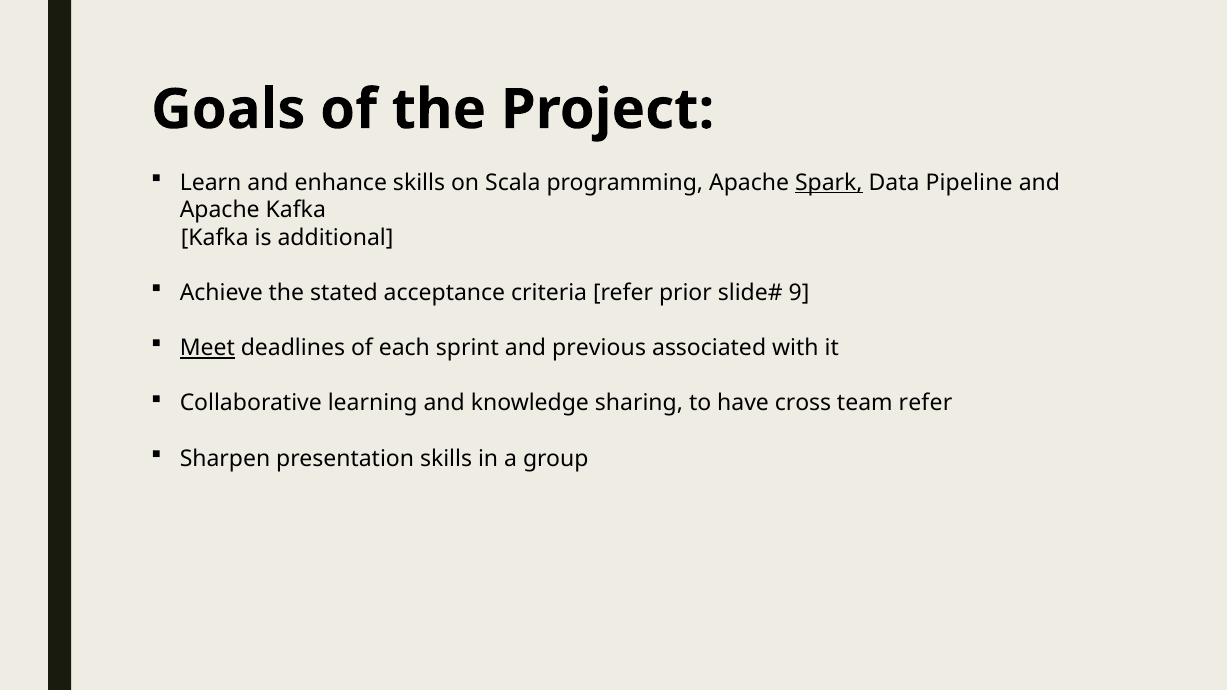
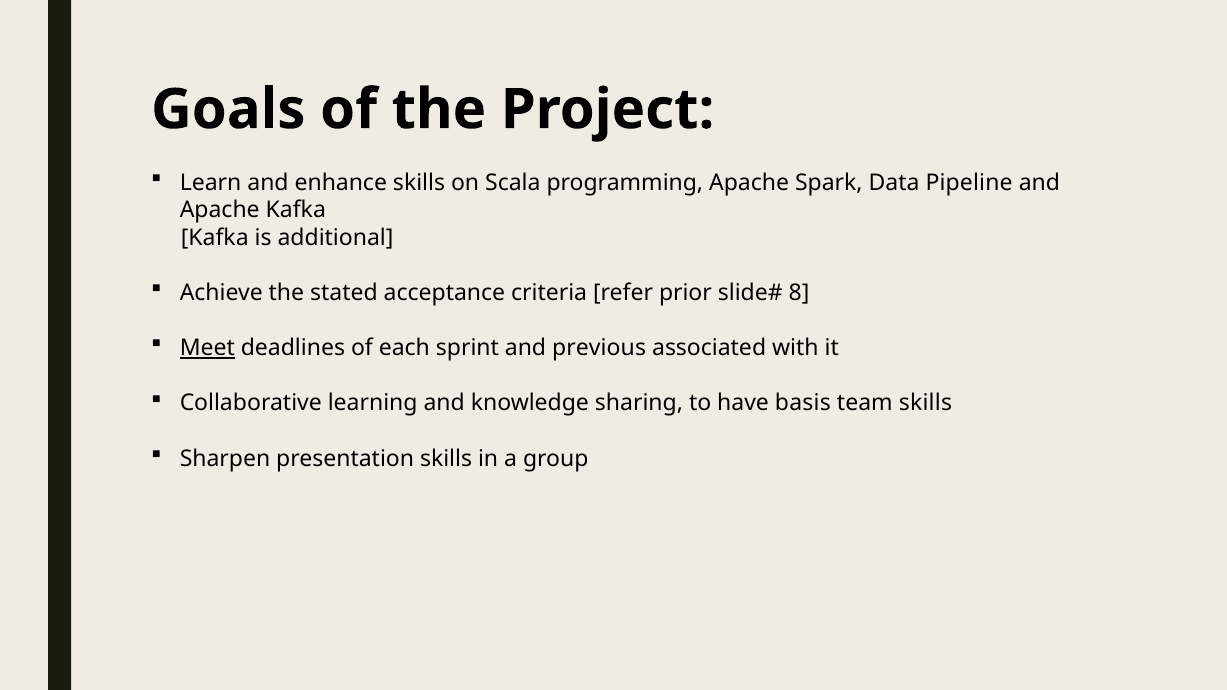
Spark underline: present -> none
9: 9 -> 8
cross: cross -> basis
team refer: refer -> skills
